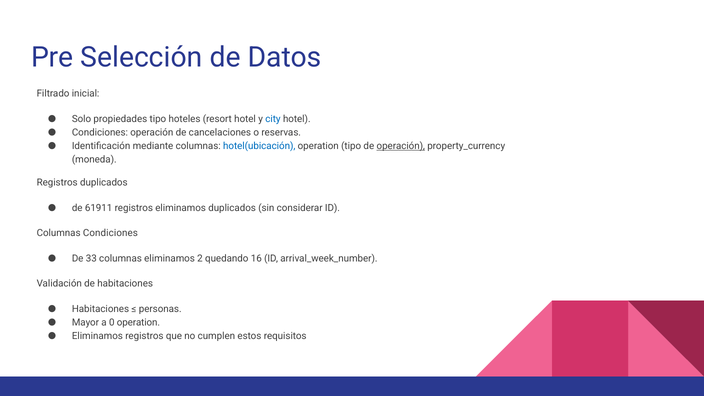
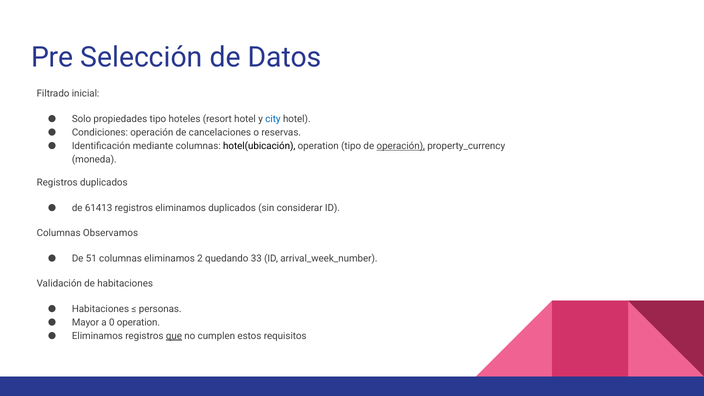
hotel(ubicación colour: blue -> black
61911: 61911 -> 61413
Columnas Condiciones: Condiciones -> Observamos
33: 33 -> 51
16: 16 -> 33
que underline: none -> present
